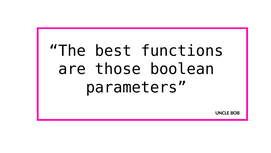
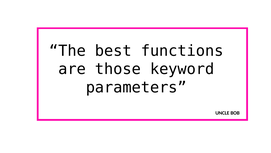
boolean: boolean -> keyword
